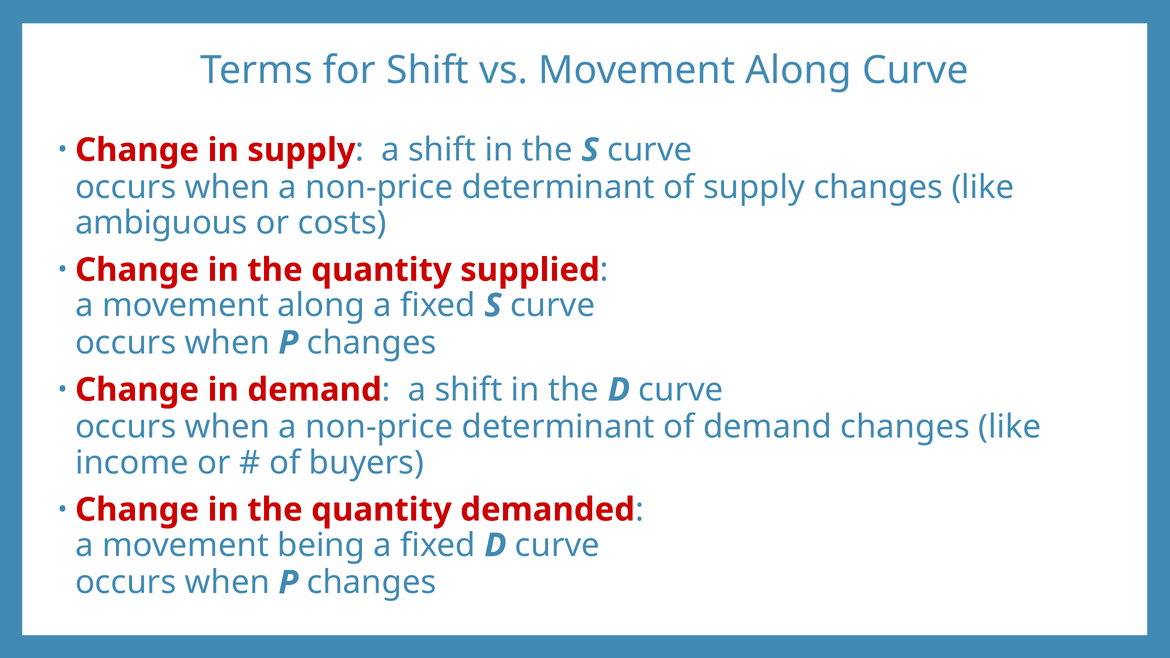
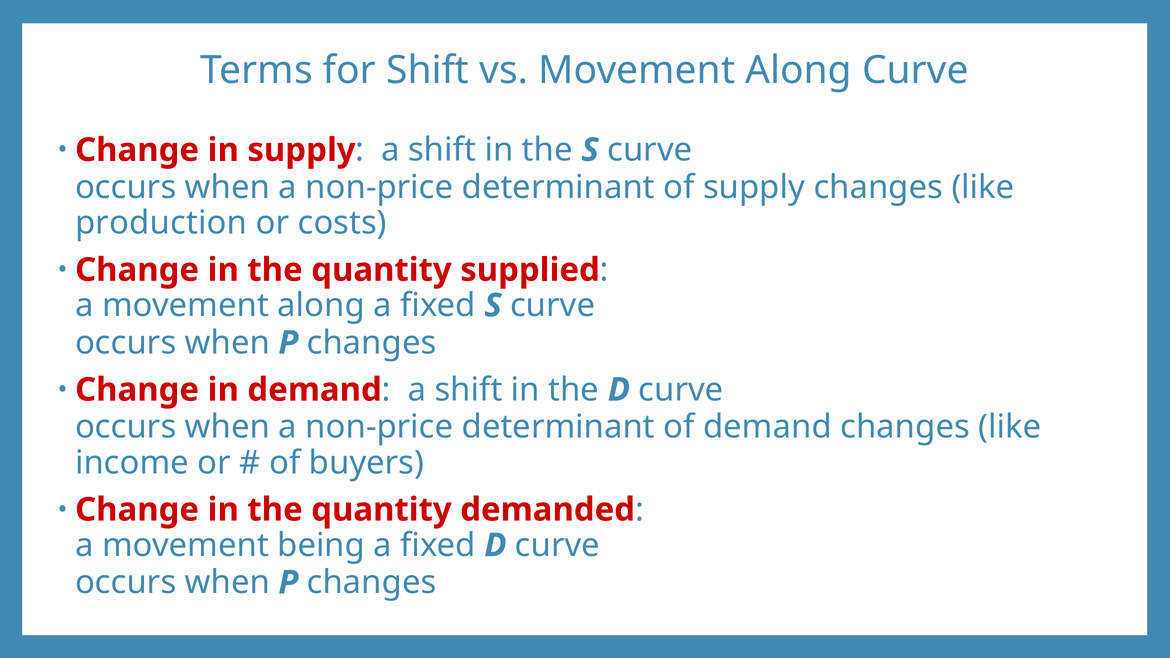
ambiguous: ambiguous -> production
